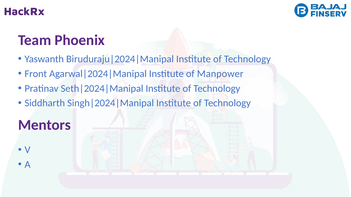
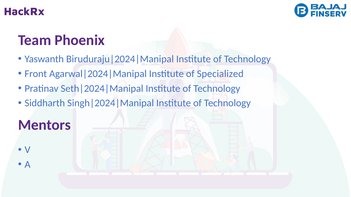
Manpower: Manpower -> Specialized
